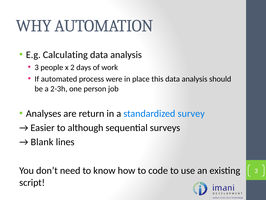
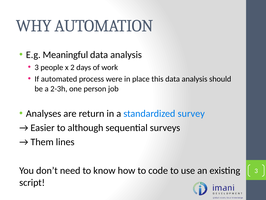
Calculating: Calculating -> Meaningful
Blank: Blank -> Them
